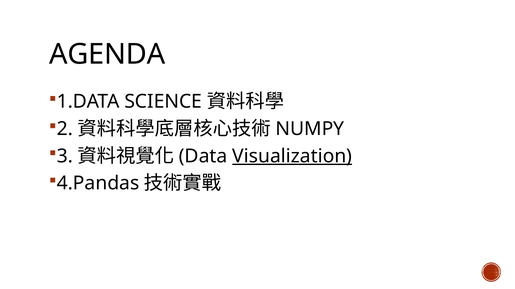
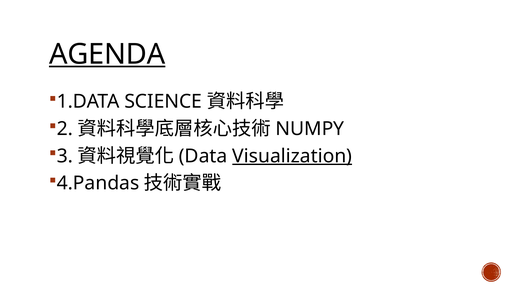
AGENDA underline: none -> present
